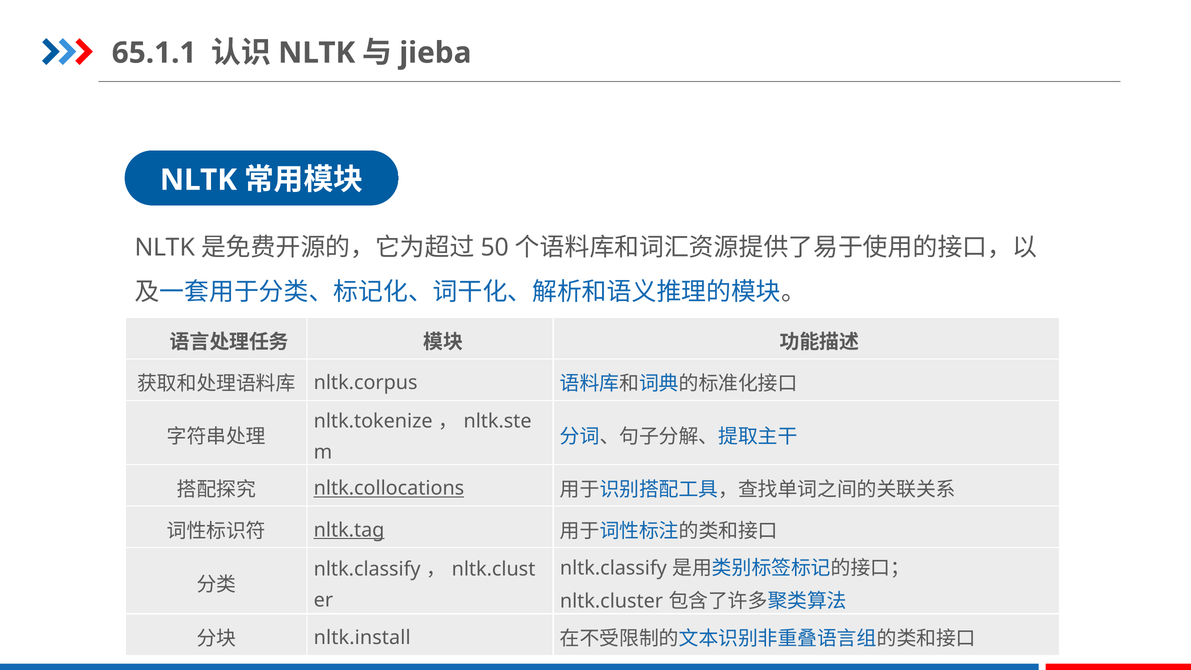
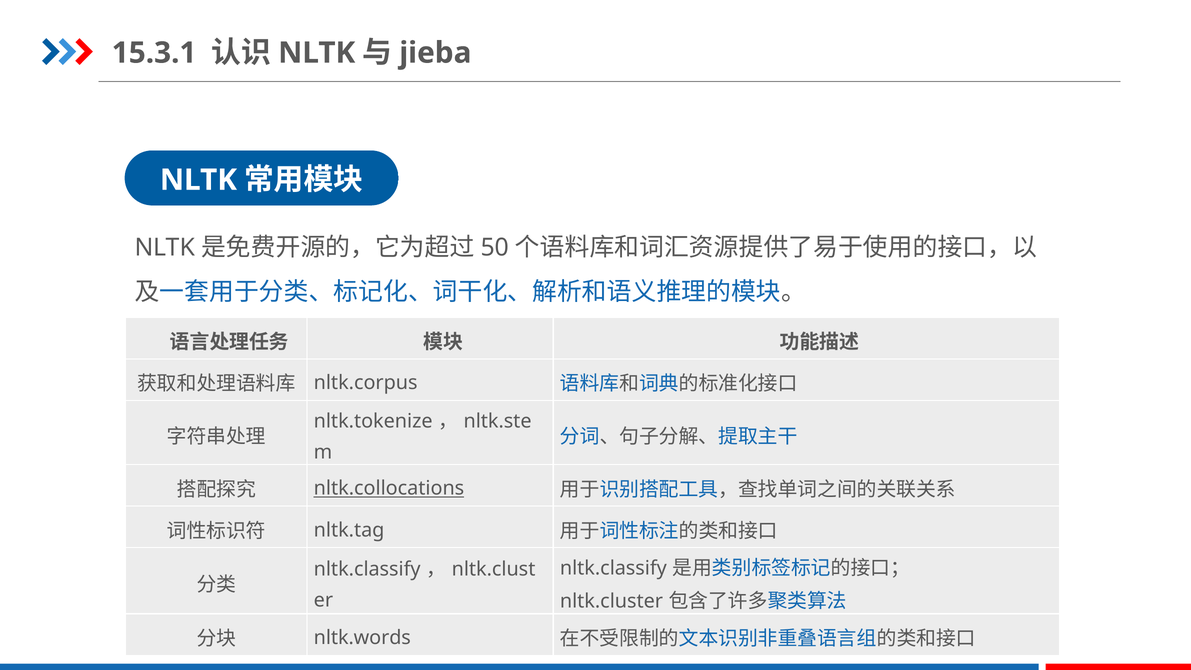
65.1.1: 65.1.1 -> 15.3.1
nltk.tag underline: present -> none
nltk.install: nltk.install -> nltk.words
